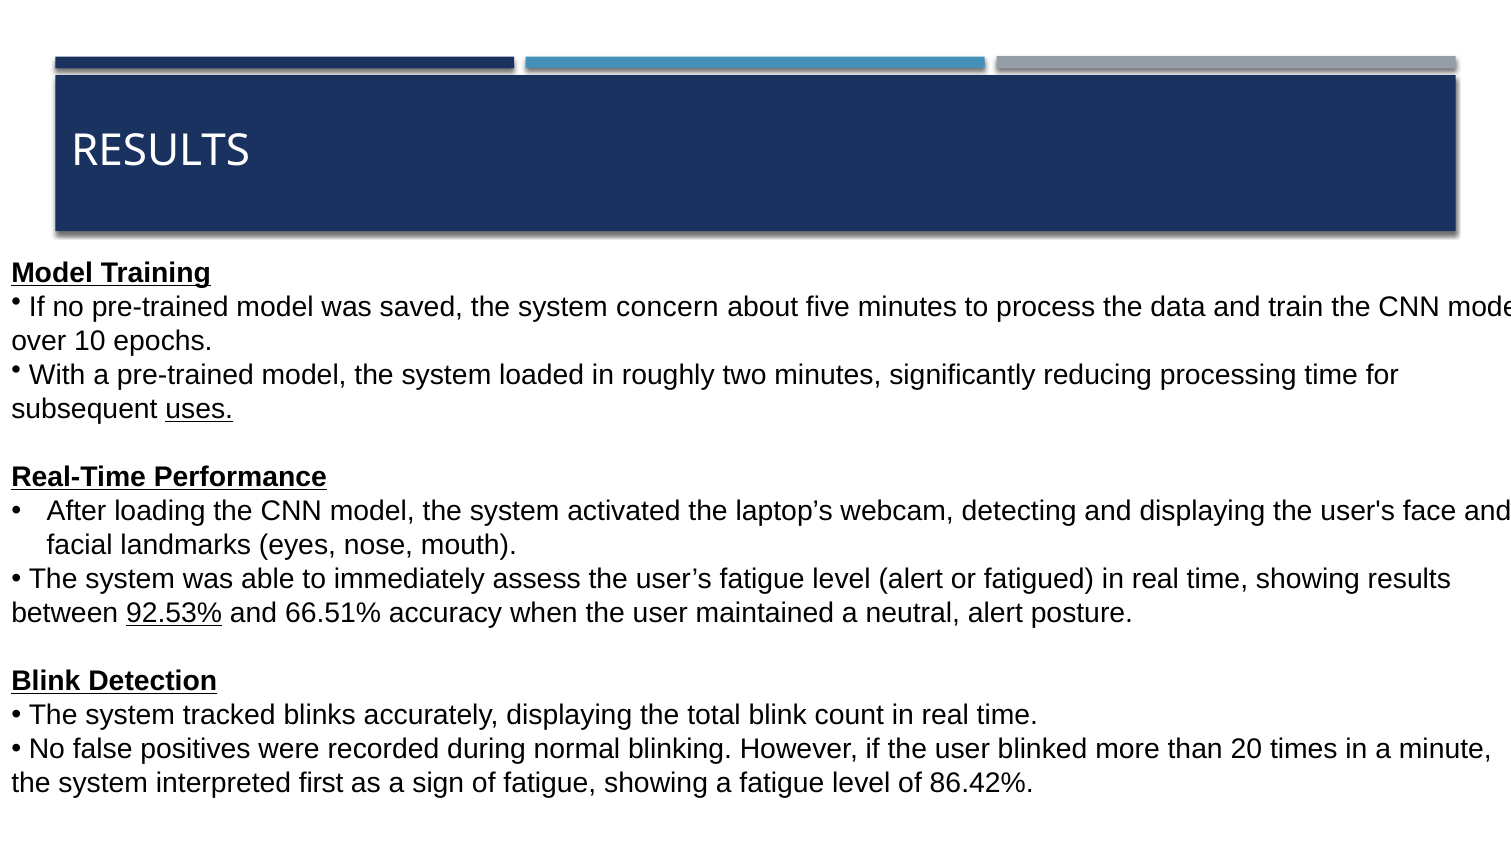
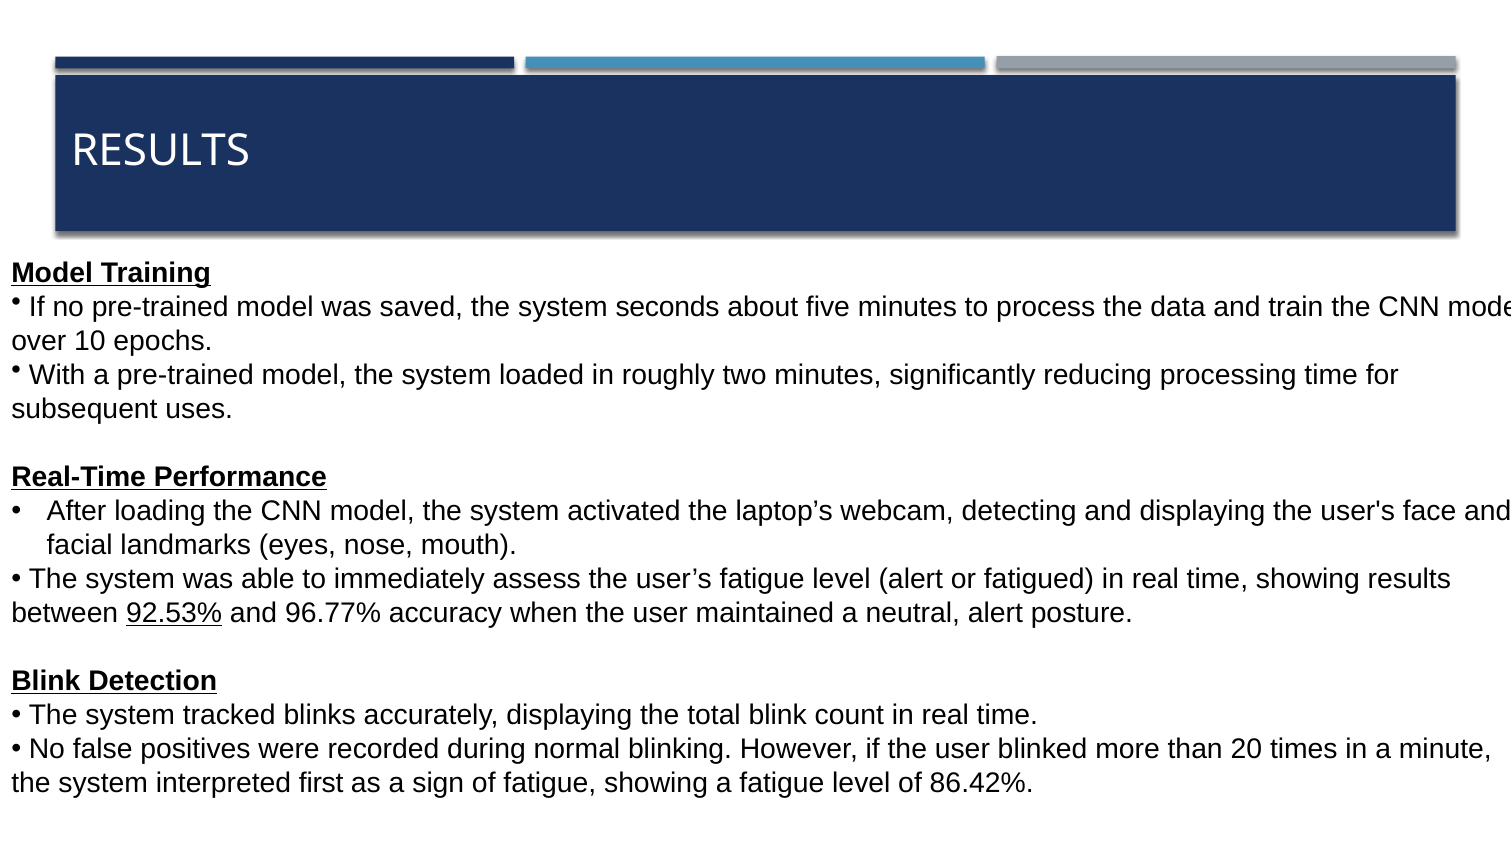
concern: concern -> seconds
uses underline: present -> none
66.51%: 66.51% -> 96.77%
